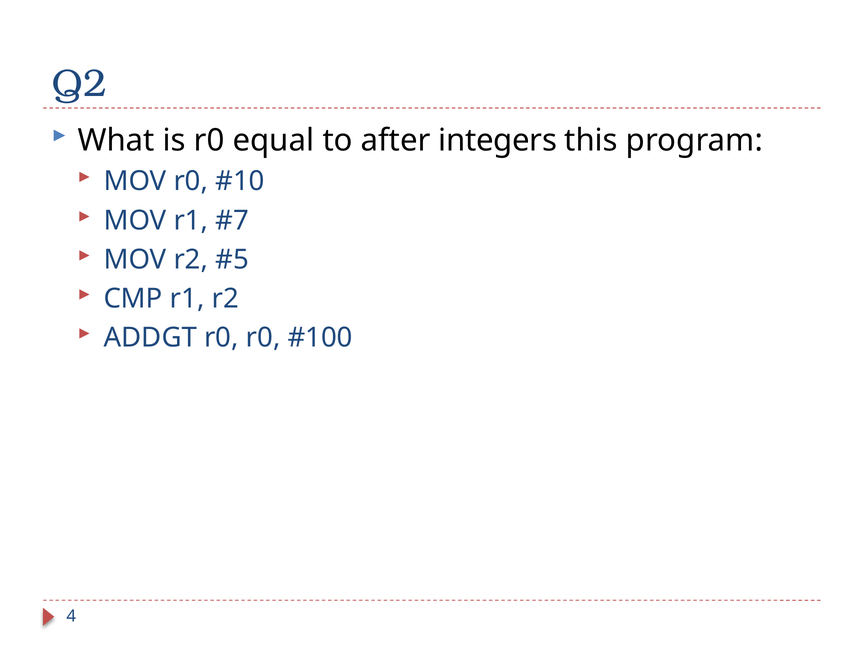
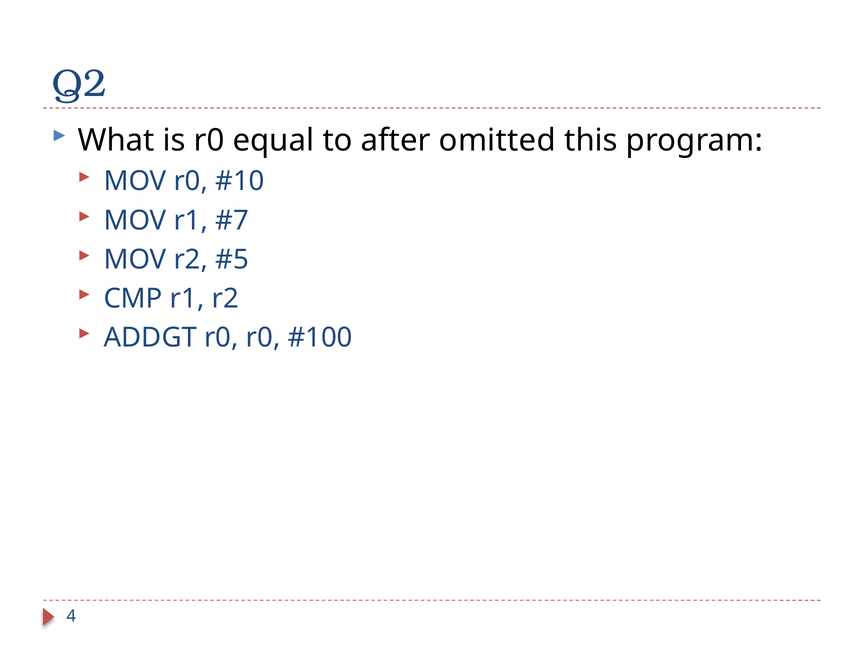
integers: integers -> omitted
